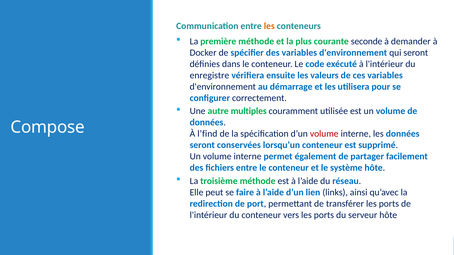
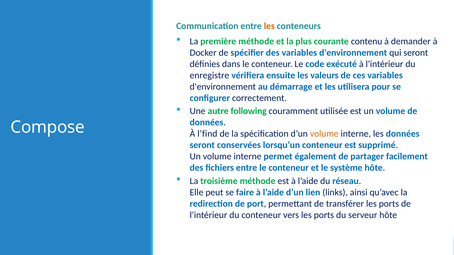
seconde: seconde -> contenu
multiples: multiples -> following
volume at (324, 134) colour: red -> orange
